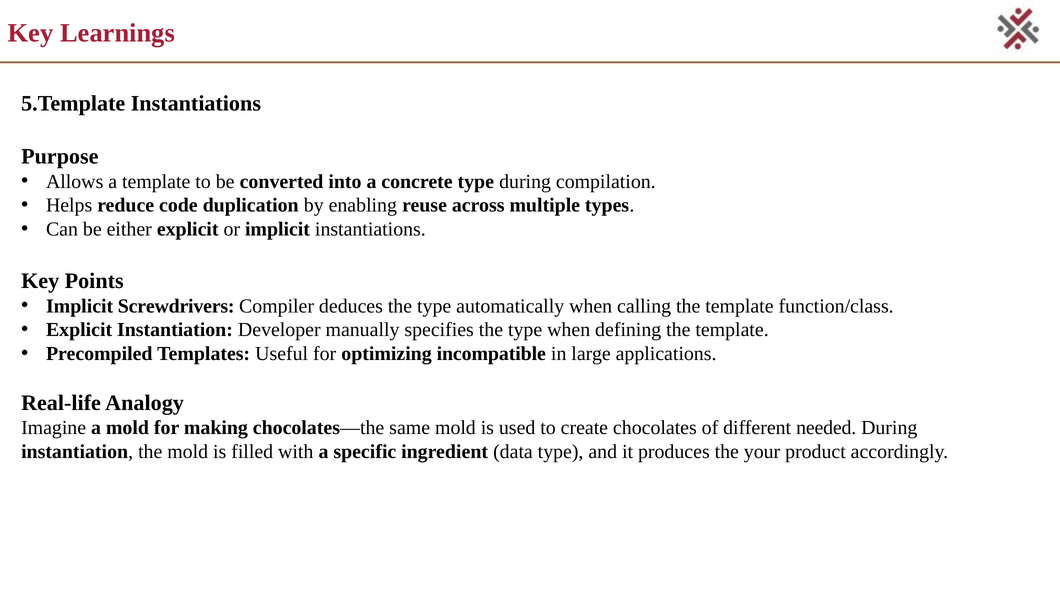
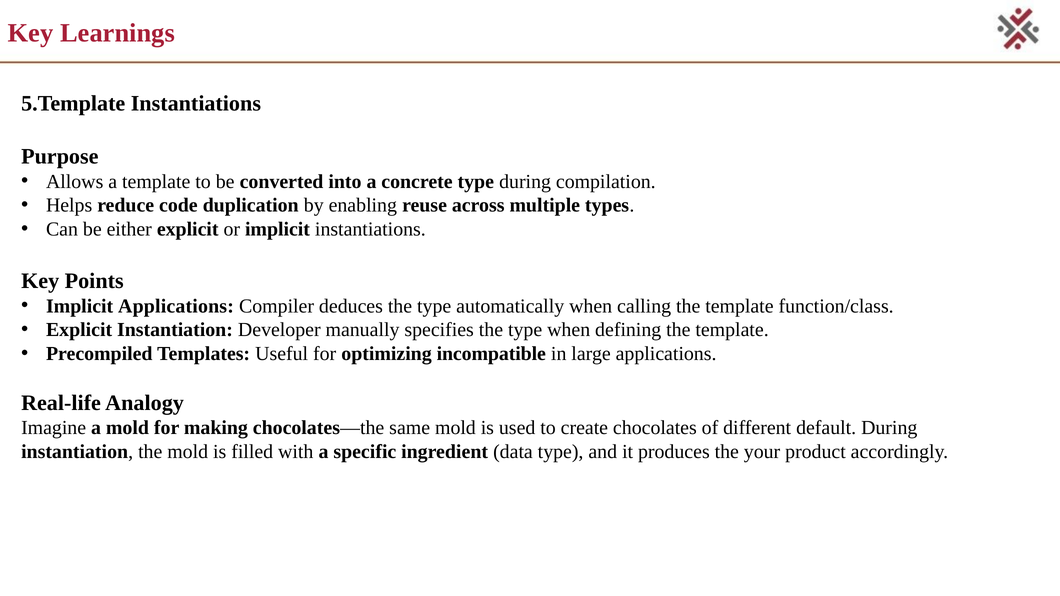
Implicit Screwdrivers: Screwdrivers -> Applications
needed: needed -> default
